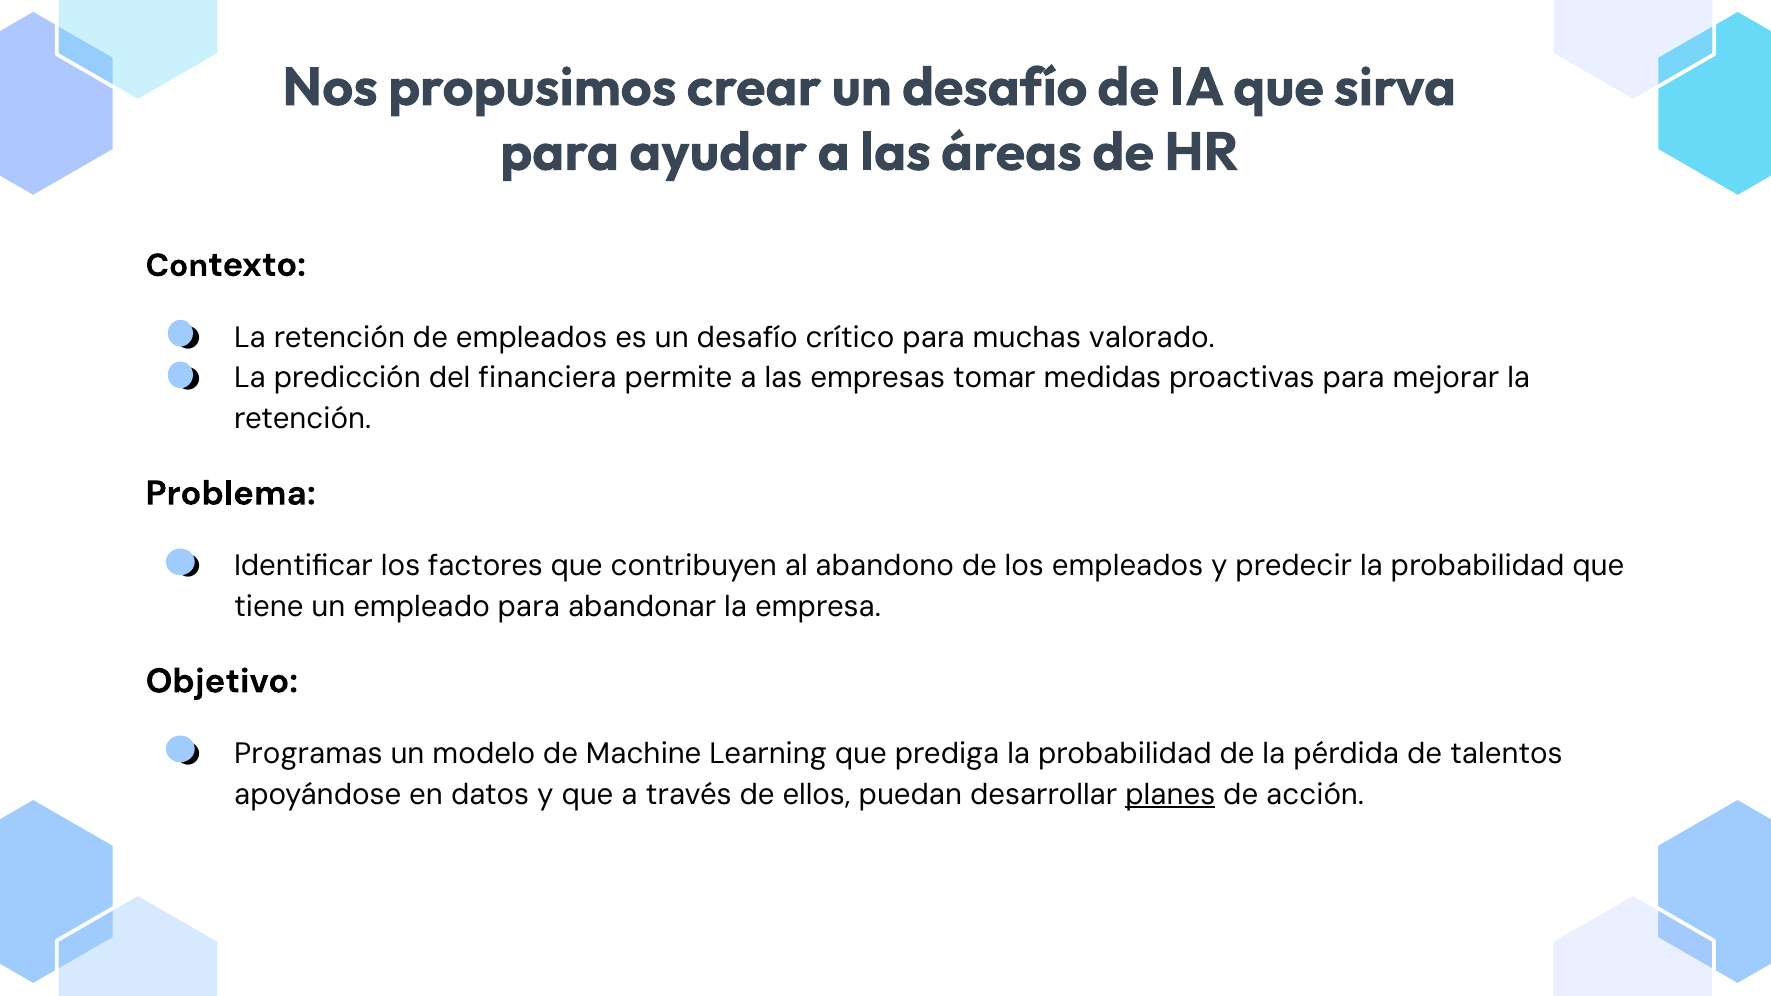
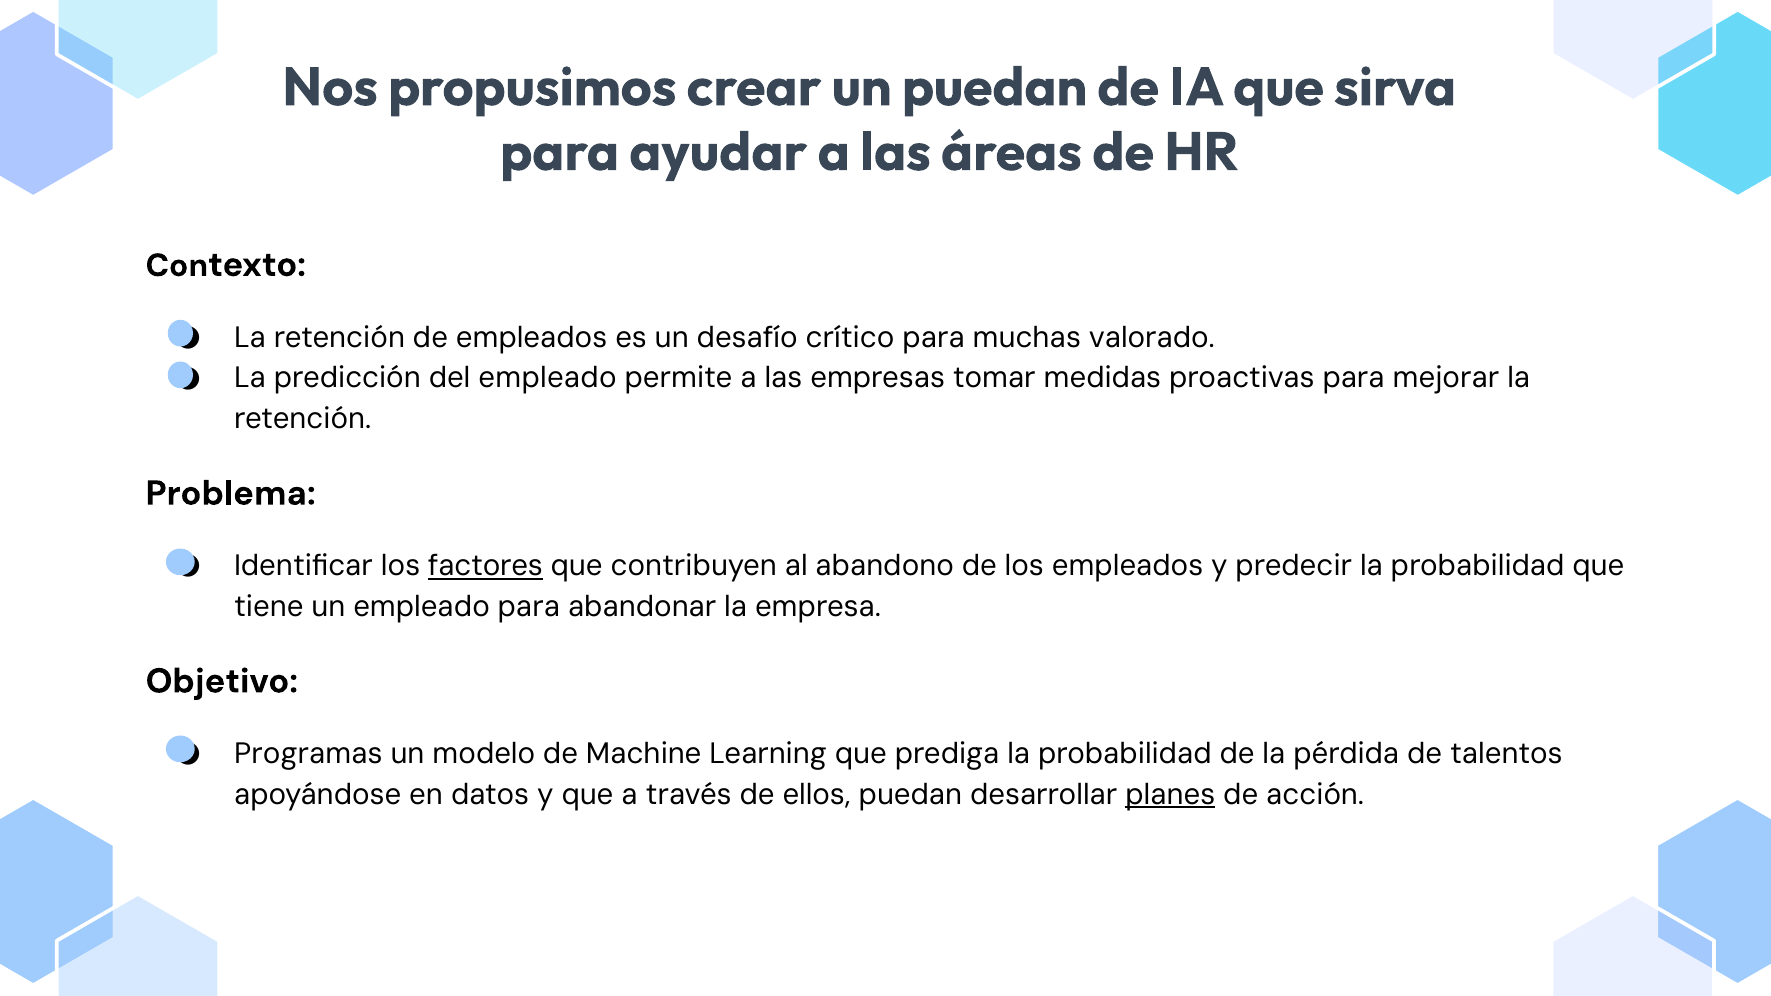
crear un desafío: desafío -> puedan
del financiera: financiera -> empleado
factores underline: none -> present
